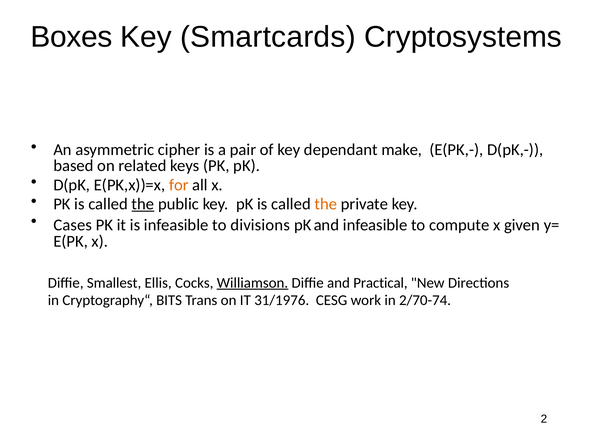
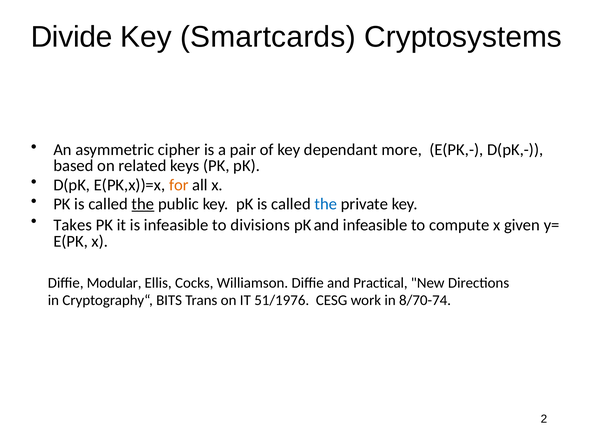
Boxes: Boxes -> Divide
make: make -> more
the at (326, 204) colour: orange -> blue
Cases: Cases -> Takes
Smallest: Smallest -> Modular
Williamson underline: present -> none
31/1976: 31/1976 -> 51/1976
2/70-74: 2/70-74 -> 8/70-74
